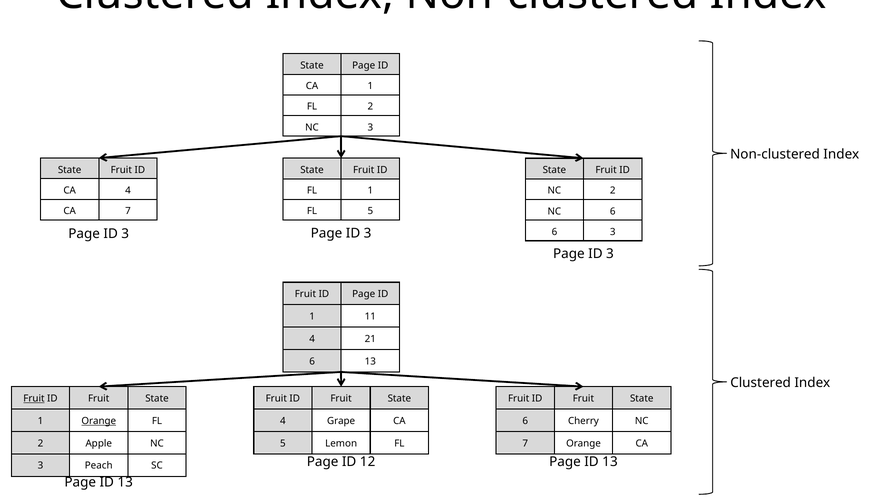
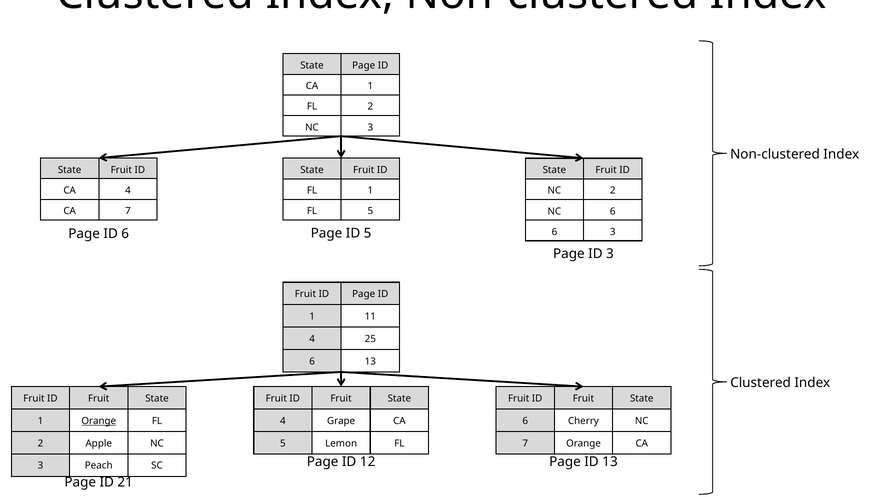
3 at (368, 233): 3 -> 5
3 at (125, 234): 3 -> 6
21: 21 -> 25
Fruit at (34, 398) underline: present -> none
13 at (125, 482): 13 -> 21
